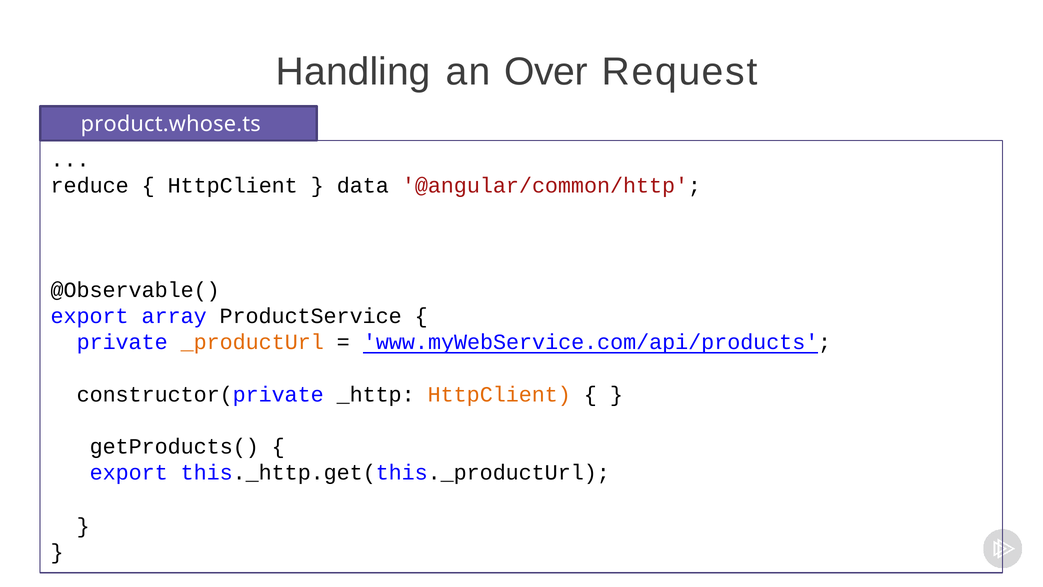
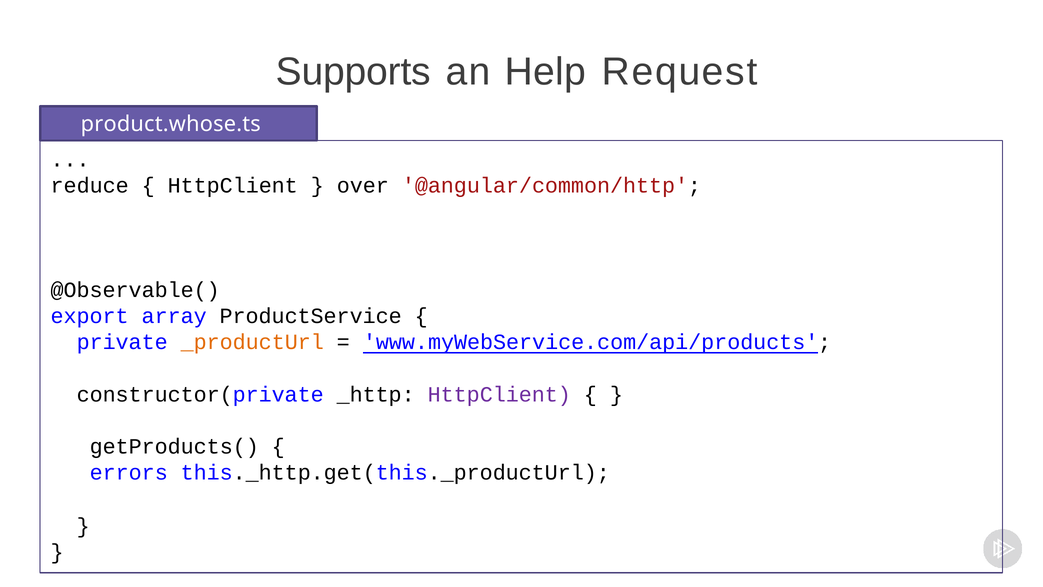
Handling: Handling -> Supports
Over: Over -> Help
data: data -> over
HttpClient at (499, 394) colour: orange -> purple
export at (129, 472): export -> errors
